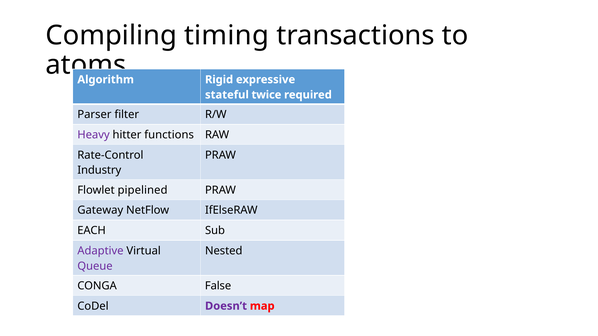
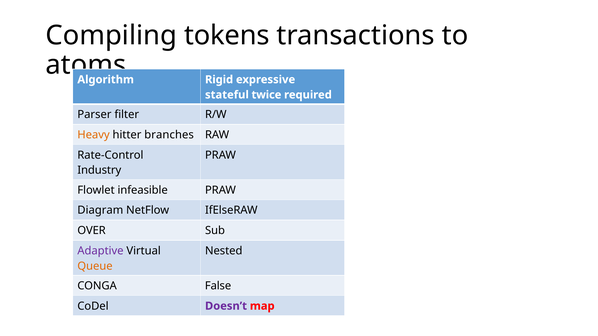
timing: timing -> tokens
Heavy colour: purple -> orange
functions: functions -> branches
pipelined: pipelined -> infeasible
Gateway: Gateway -> Diagram
EACH: EACH -> OVER
Queue colour: purple -> orange
